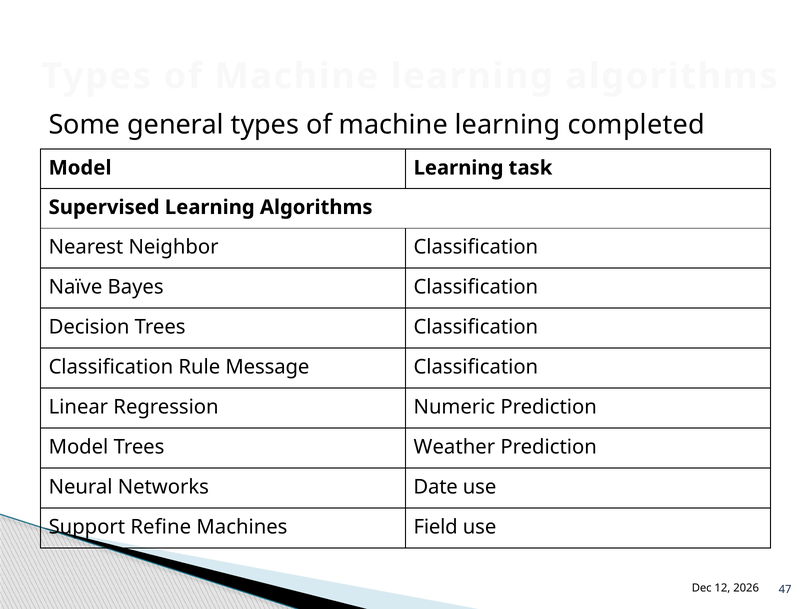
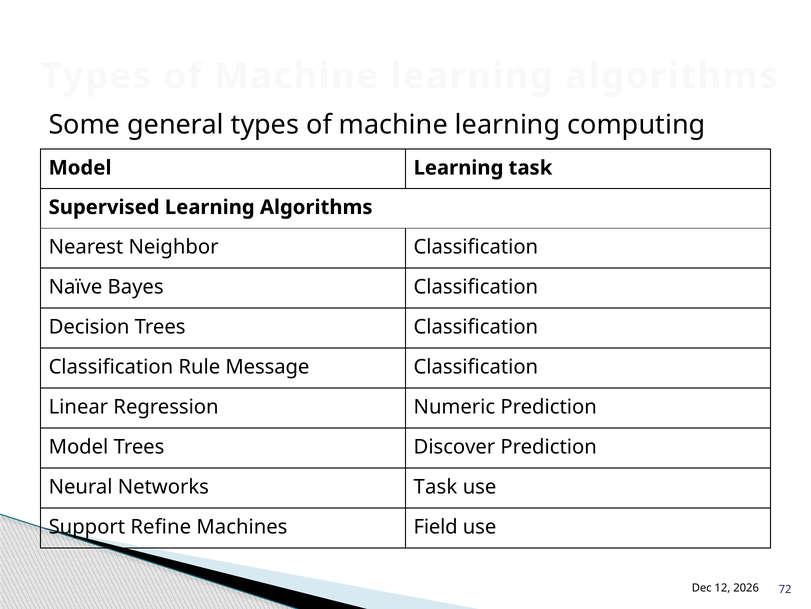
completed: completed -> computing
Weather: Weather -> Discover
Networks Date: Date -> Task
47: 47 -> 72
